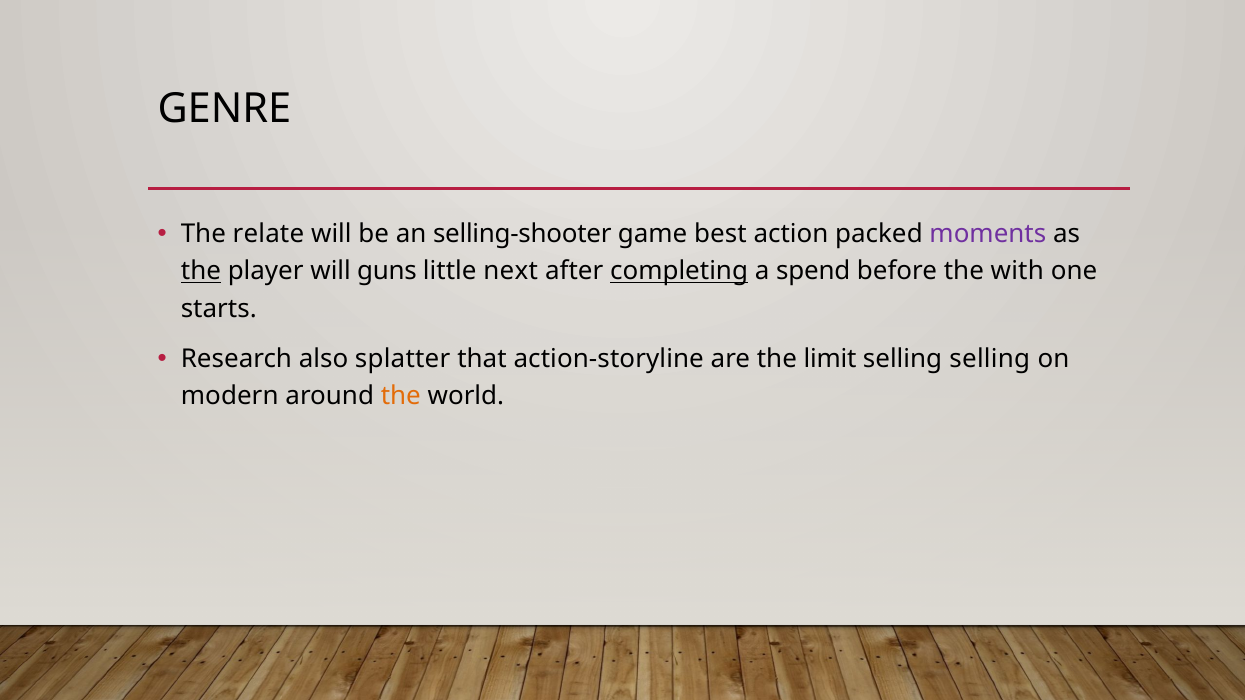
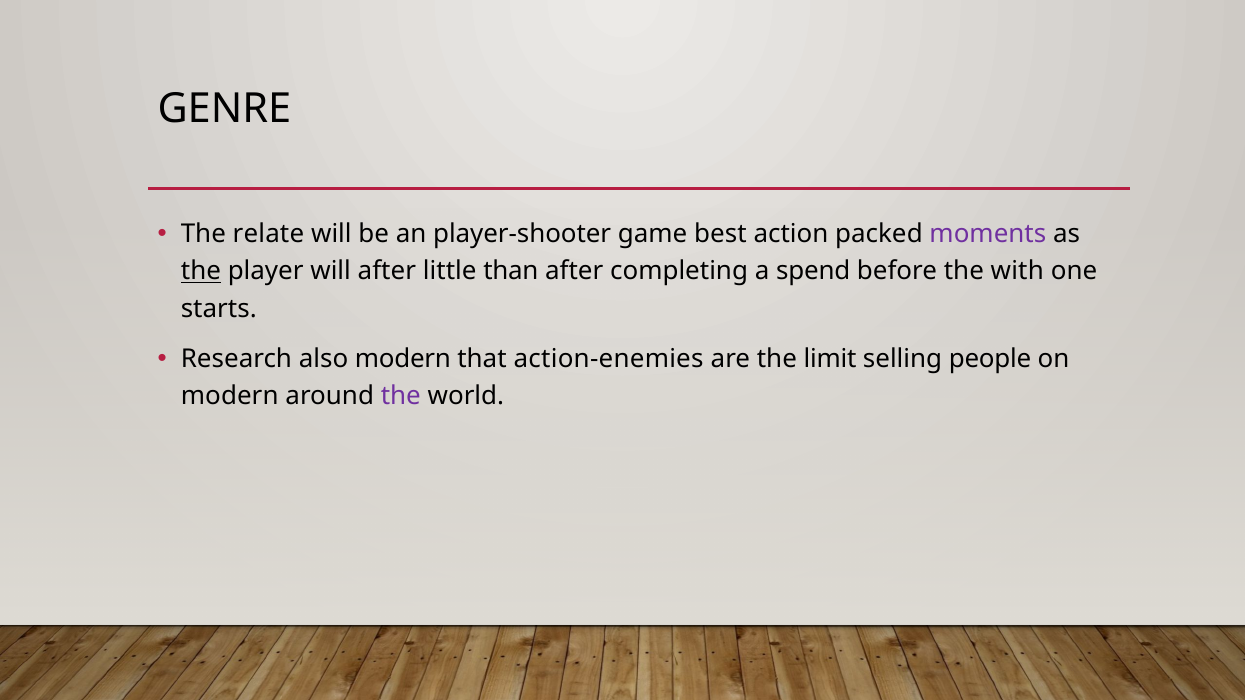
selling-shooter: selling-shooter -> player-shooter
will guns: guns -> after
next: next -> than
completing underline: present -> none
also splatter: splatter -> modern
action-storyline: action-storyline -> action-enemies
selling selling: selling -> people
the at (401, 396) colour: orange -> purple
